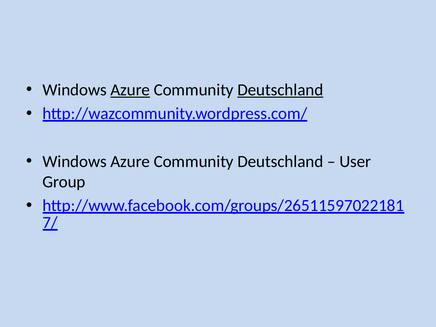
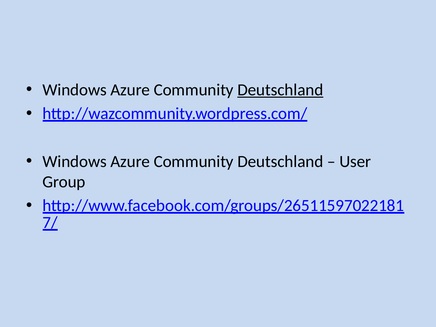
Azure at (130, 90) underline: present -> none
